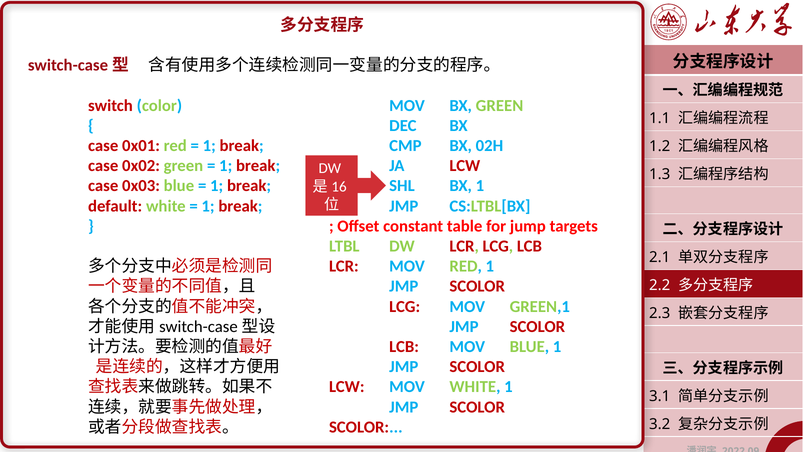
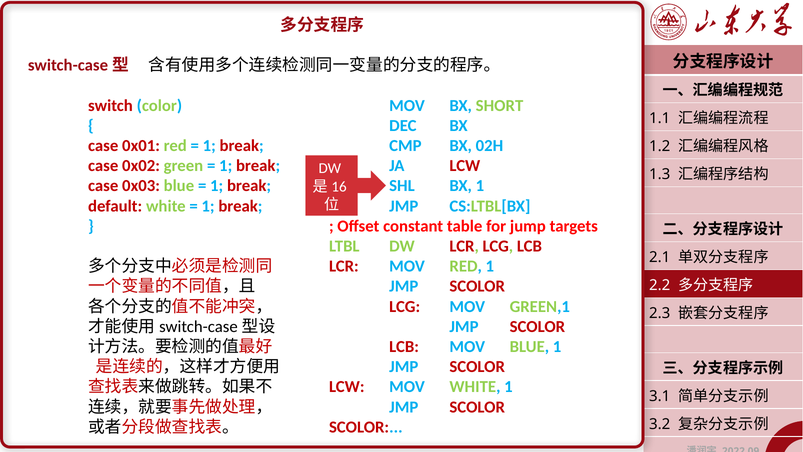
BX GREEN: GREEN -> SHORT
